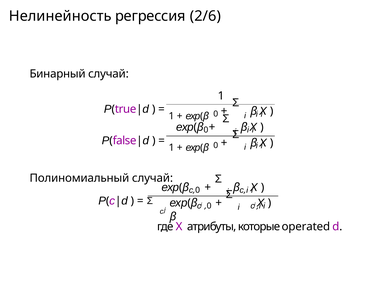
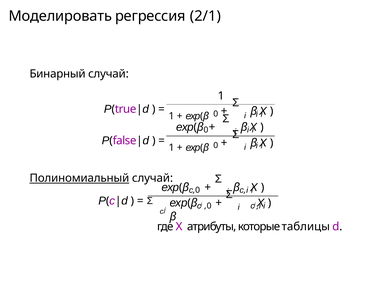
Нелинейность: Нелинейность -> Моделировать
2/6: 2/6 -> 2/1
Полиномиальный underline: none -> present
operated: operated -> таблицы
